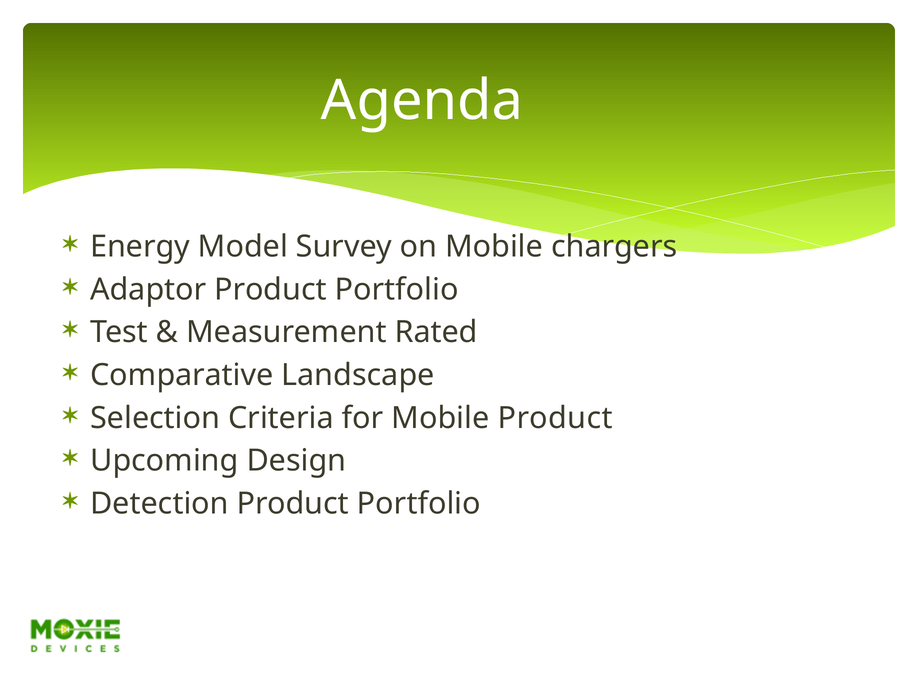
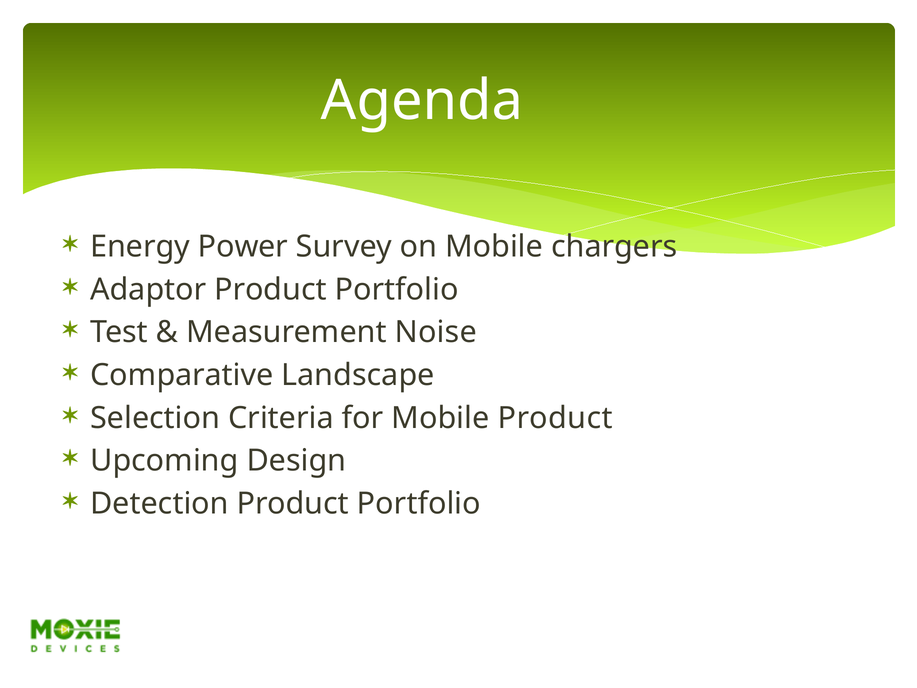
Model: Model -> Power
Rated: Rated -> Noise
